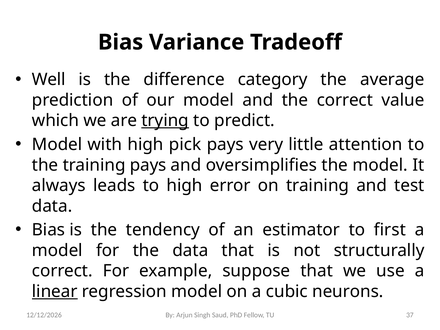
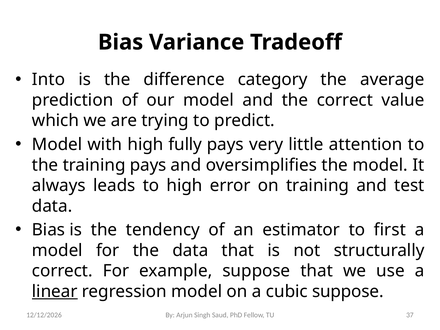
Well: Well -> Into
trying underline: present -> none
pick: pick -> fully
cubic neurons: neurons -> suppose
